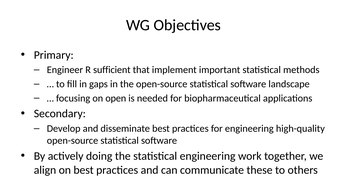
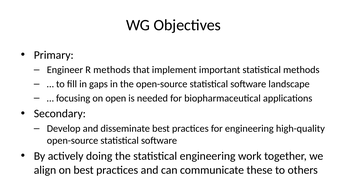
R sufficient: sufficient -> methods
